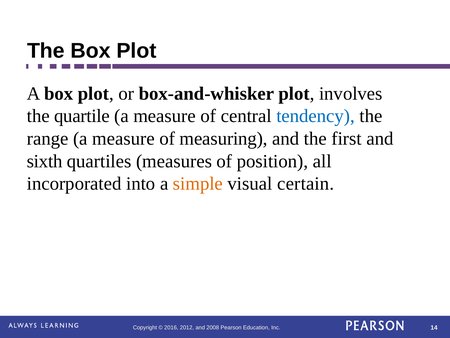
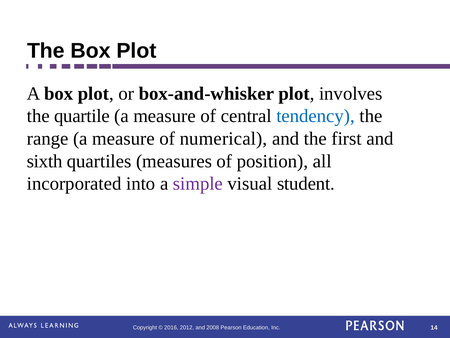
measuring: measuring -> numerical
simple colour: orange -> purple
certain: certain -> student
